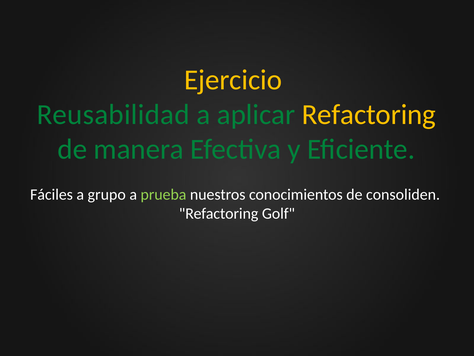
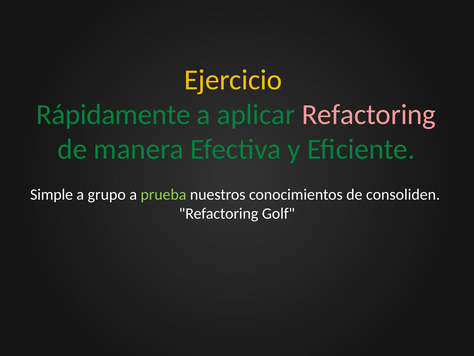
Reusabilidad: Reusabilidad -> Rápidamente
Refactoring at (369, 114) colour: yellow -> pink
Fáciles: Fáciles -> Simple
